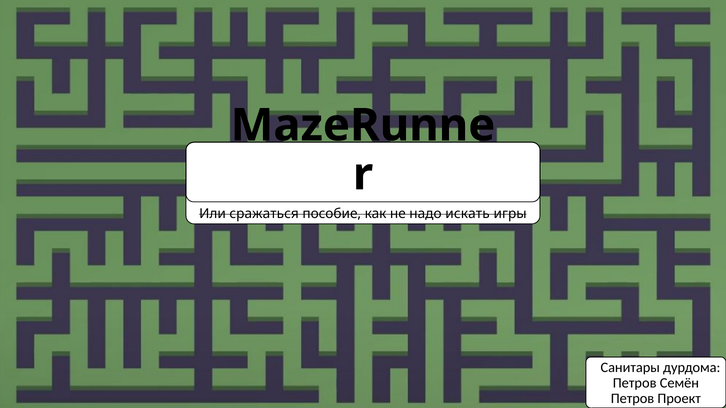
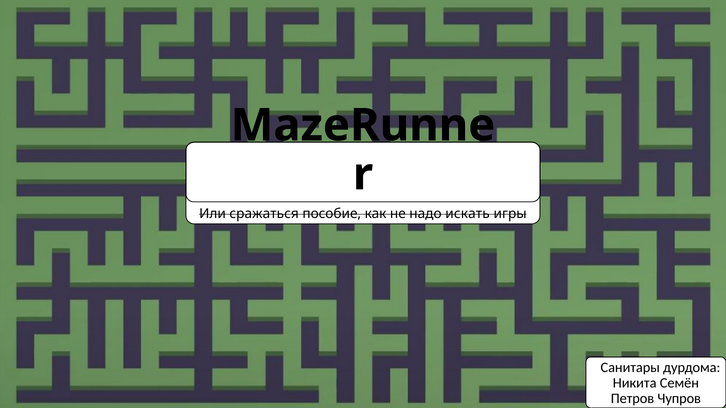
Петров at (635, 383): Петров -> Никита
Проект: Проект -> Чупров
